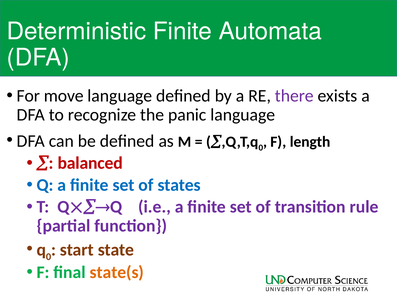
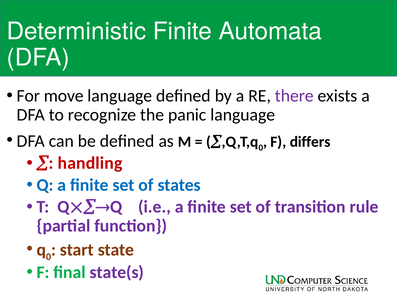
length: length -> differs
balanced: balanced -> handling
state(s colour: orange -> purple
